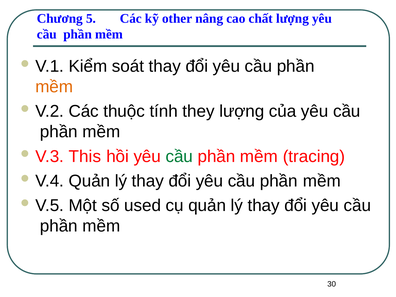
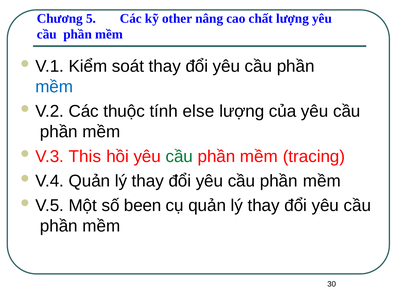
mềm at (54, 87) colour: orange -> blue
they: they -> else
used: used -> been
